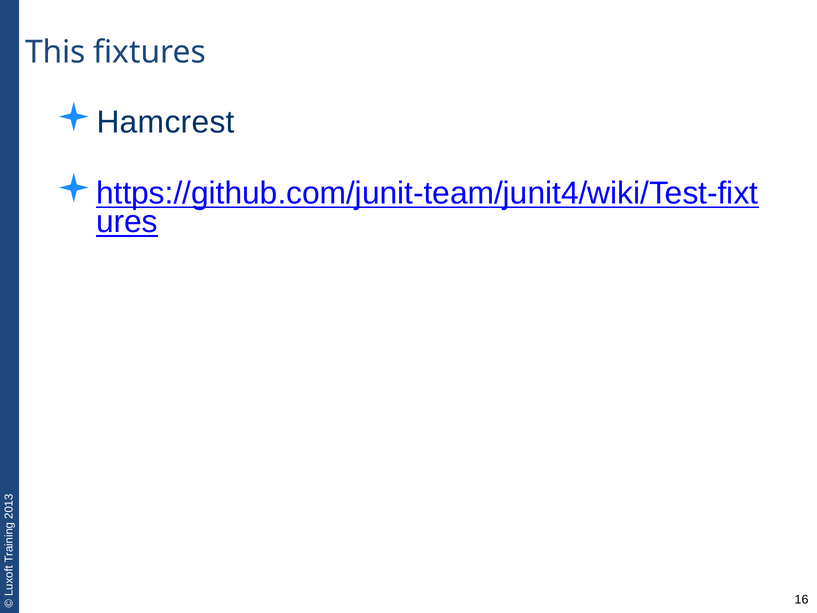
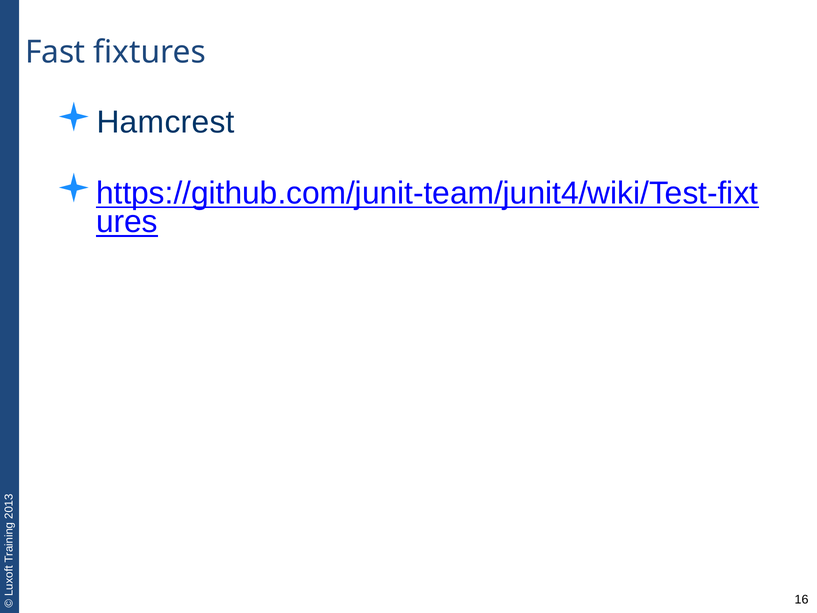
This: This -> Fast
